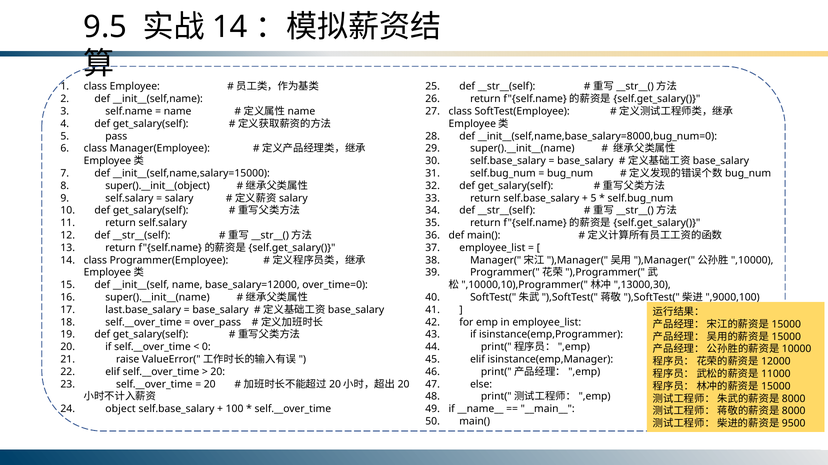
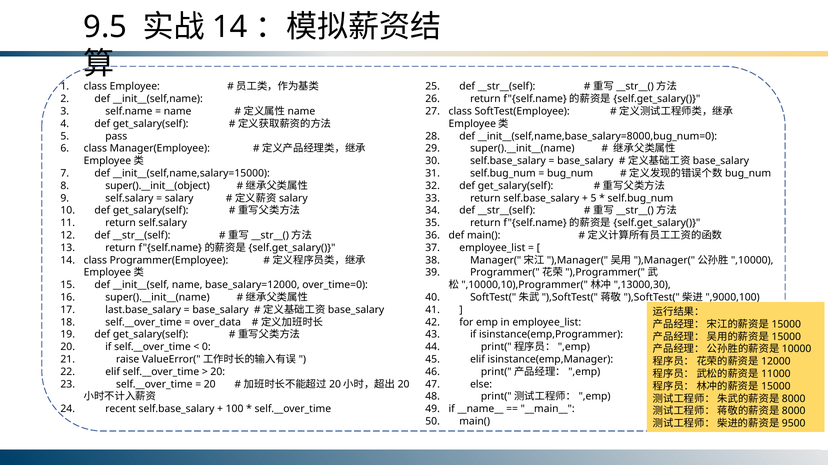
over_pass: over_pass -> over_data
object: object -> recent
